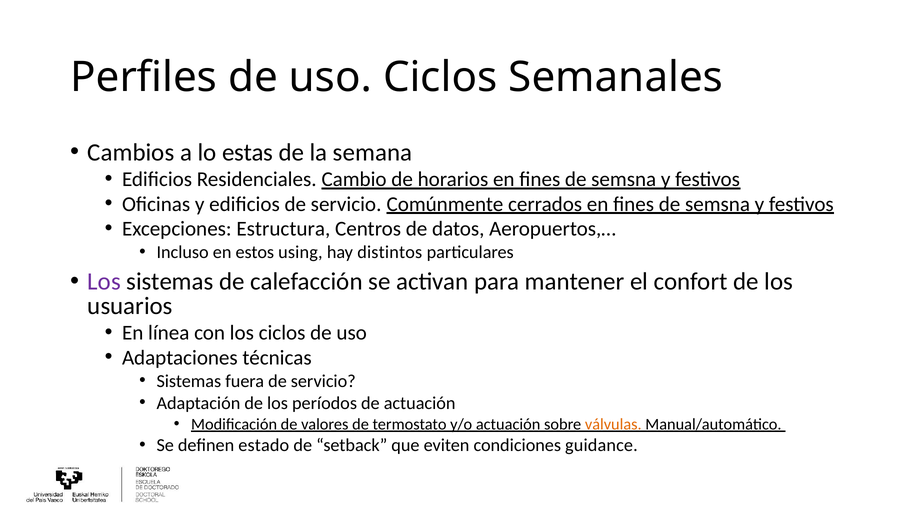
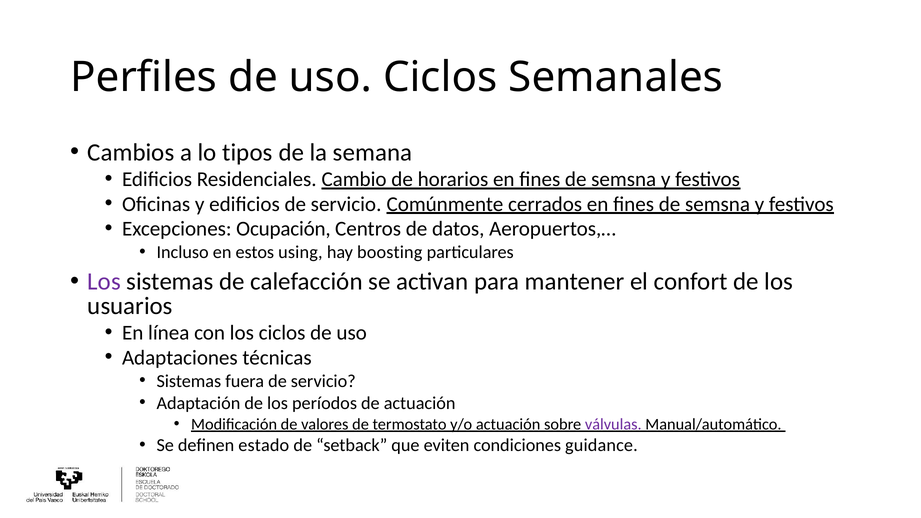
estas: estas -> tipos
Estructura: Estructura -> Ocupación
distintos: distintos -> boosting
válvulas colour: orange -> purple
